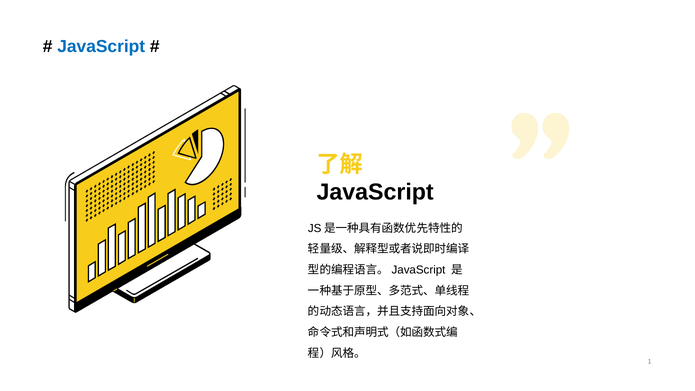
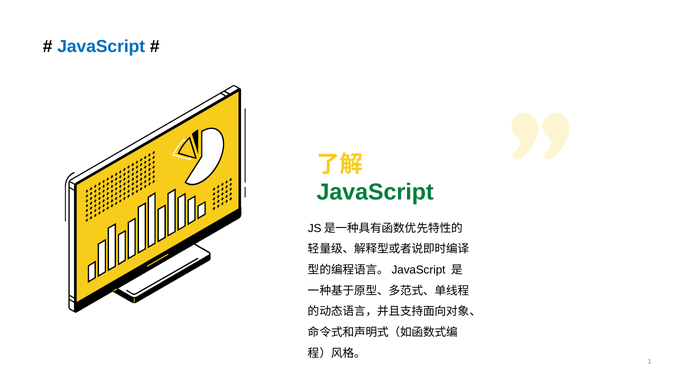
JavaScript at (375, 192) colour: black -> green
